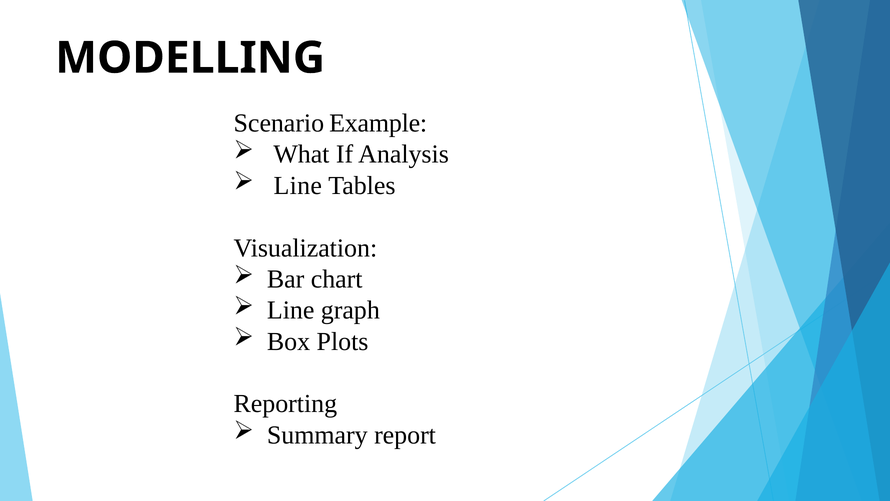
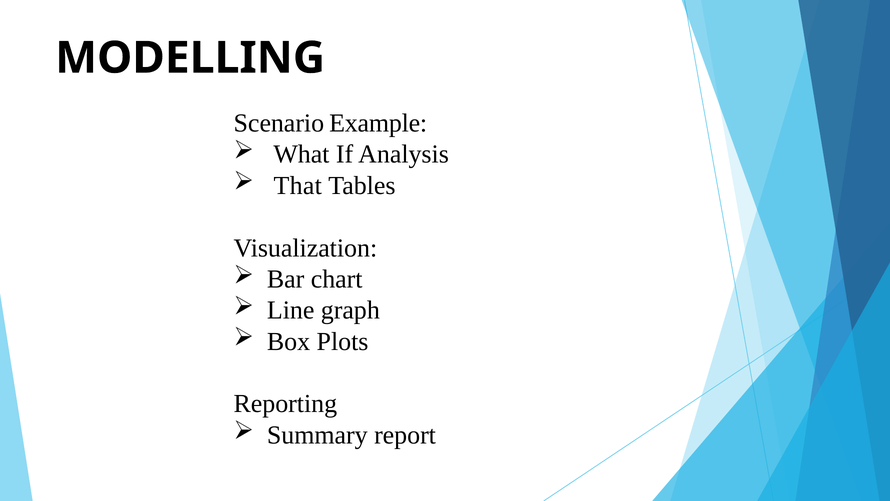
Line at (298, 185): Line -> That
